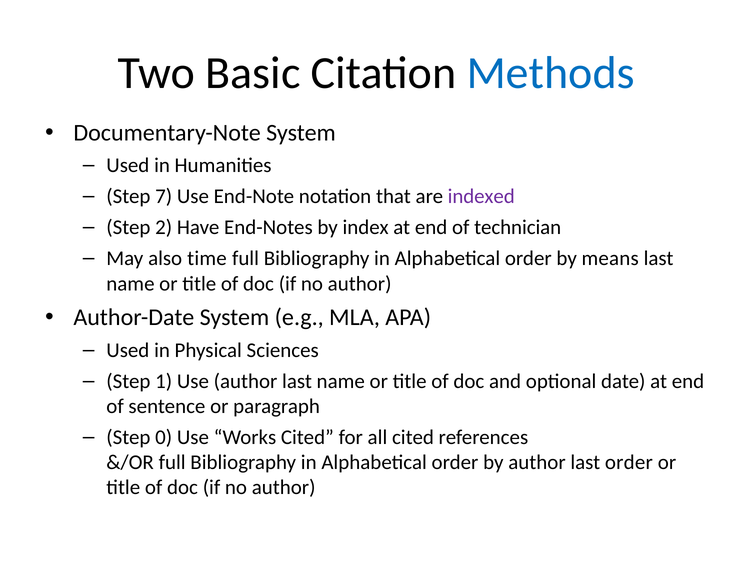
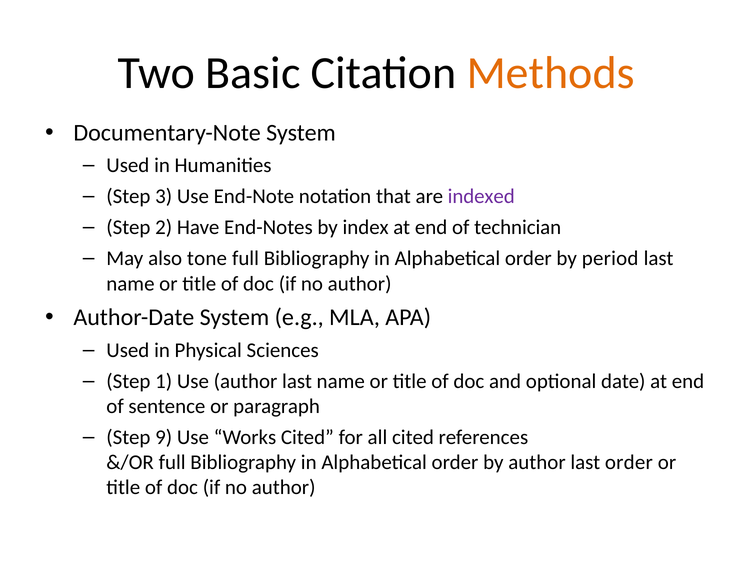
Methods colour: blue -> orange
7: 7 -> 3
time: time -> tone
means: means -> period
0: 0 -> 9
